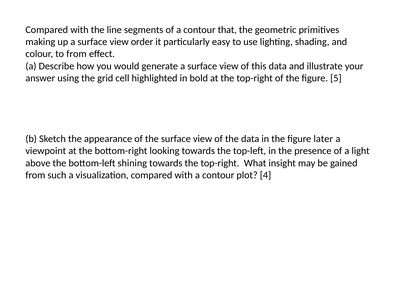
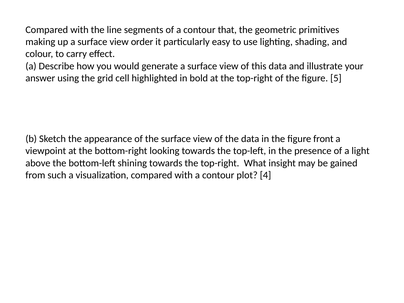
to from: from -> carry
later: later -> front
